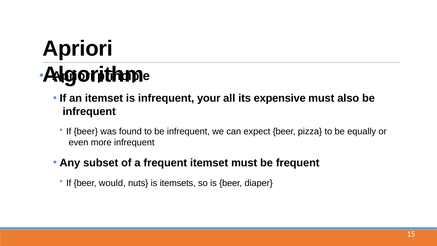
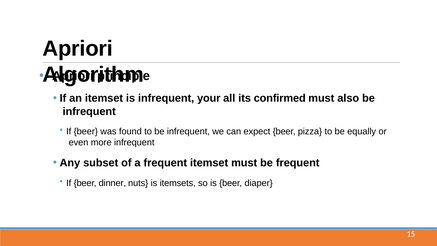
expensive: expensive -> confirmed
would: would -> dinner
